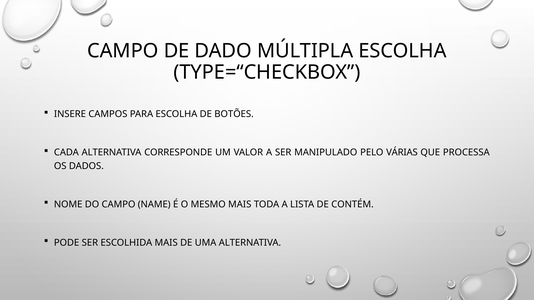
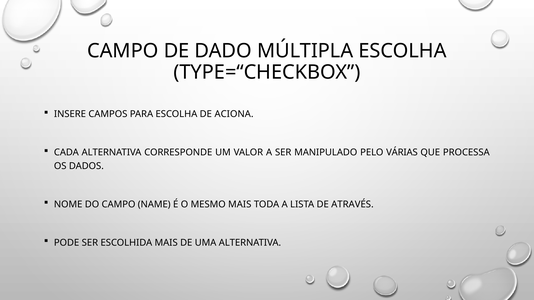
BOTÕES: BOTÕES -> ACIONA
CONTÉM: CONTÉM -> ATRAVÉS
